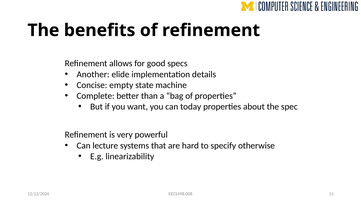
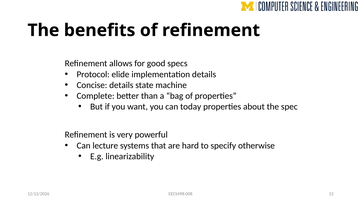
Another: Another -> Protocol
Concise empty: empty -> details
